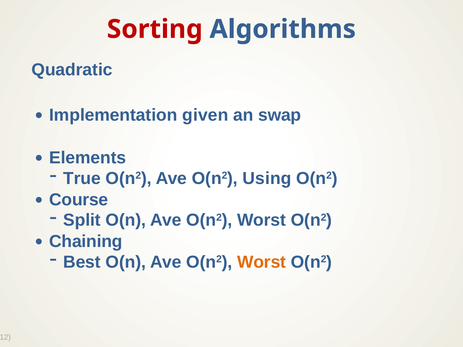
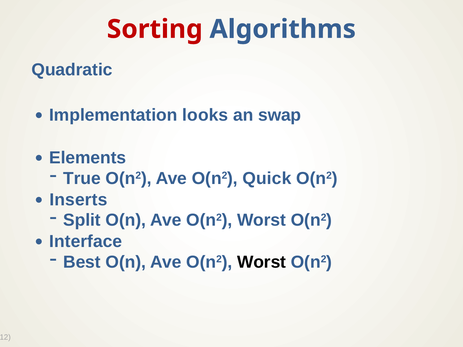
given: given -> looks
Using: Using -> Quick
Course: Course -> Inserts
Chaining: Chaining -> Interface
Worst at (262, 262) colour: orange -> black
